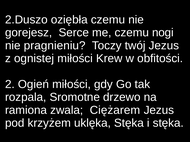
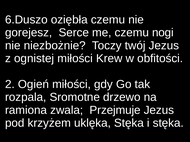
2.Duszo: 2.Duszo -> 6.Duszo
pragnieniu: pragnieniu -> niezbożnie
Ciężarem: Ciężarem -> Przejmuje
